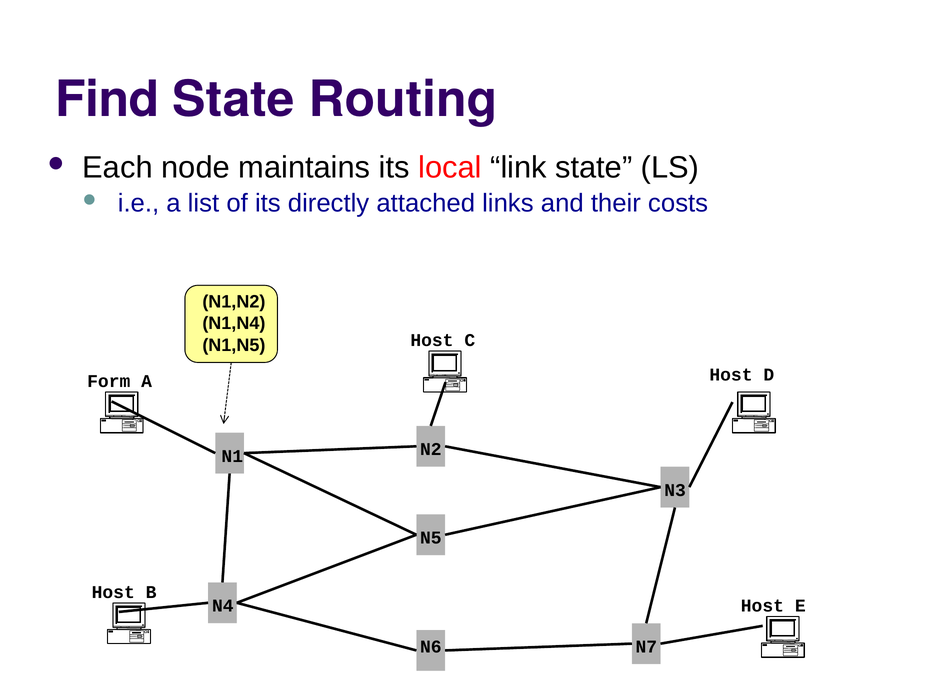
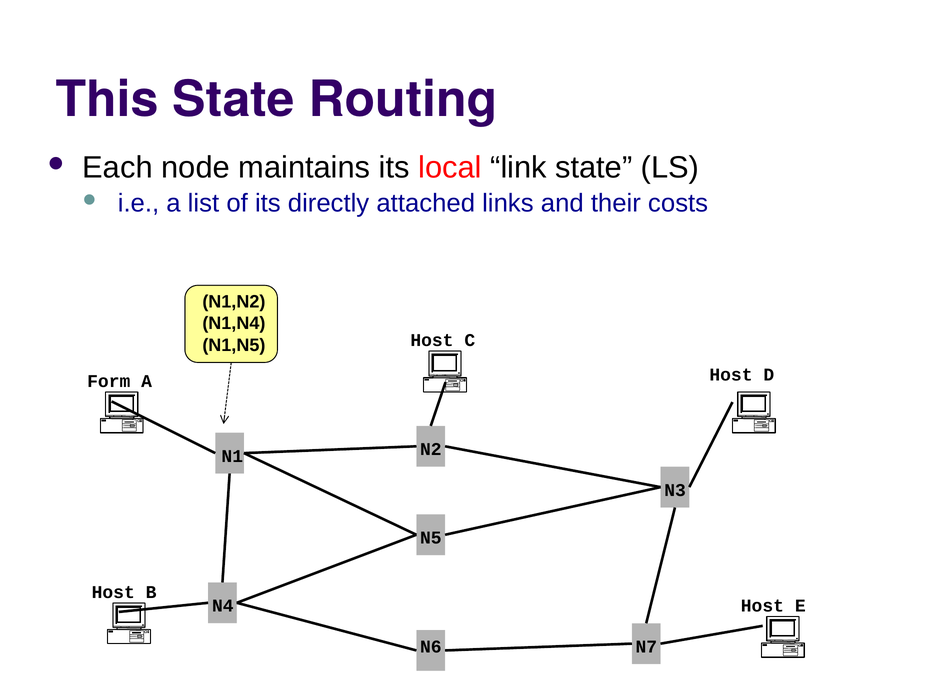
Find: Find -> This
